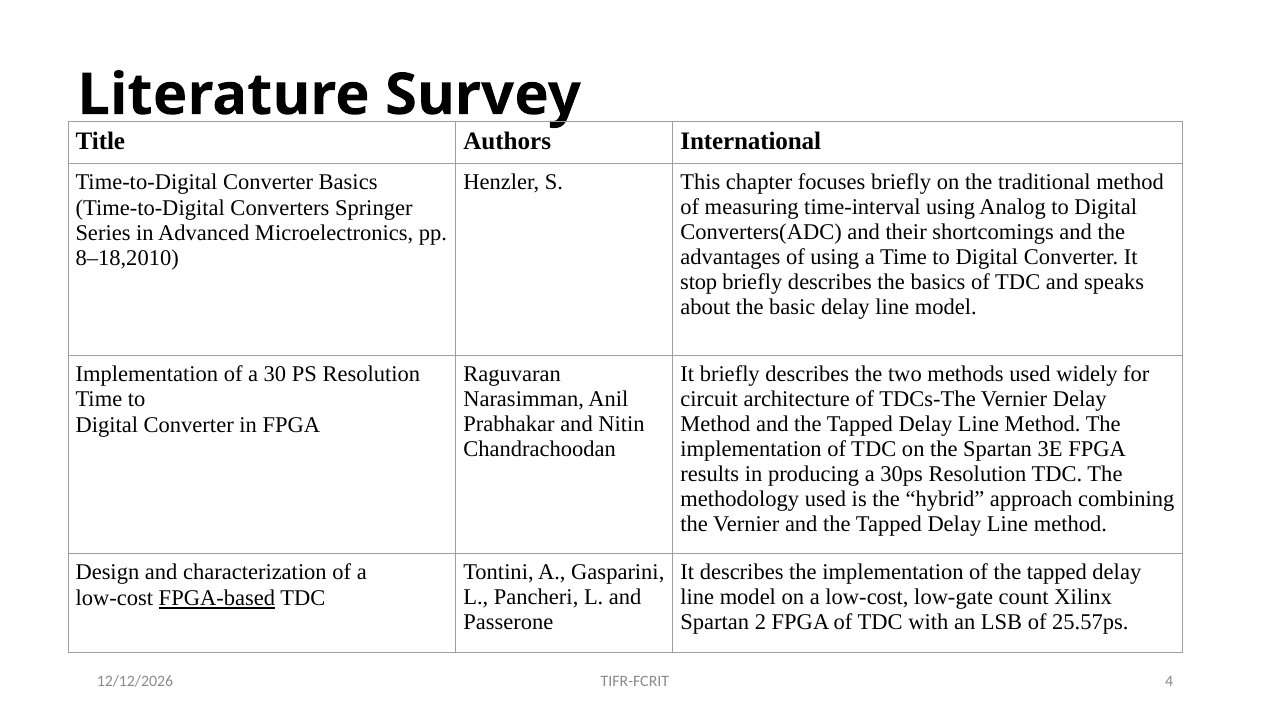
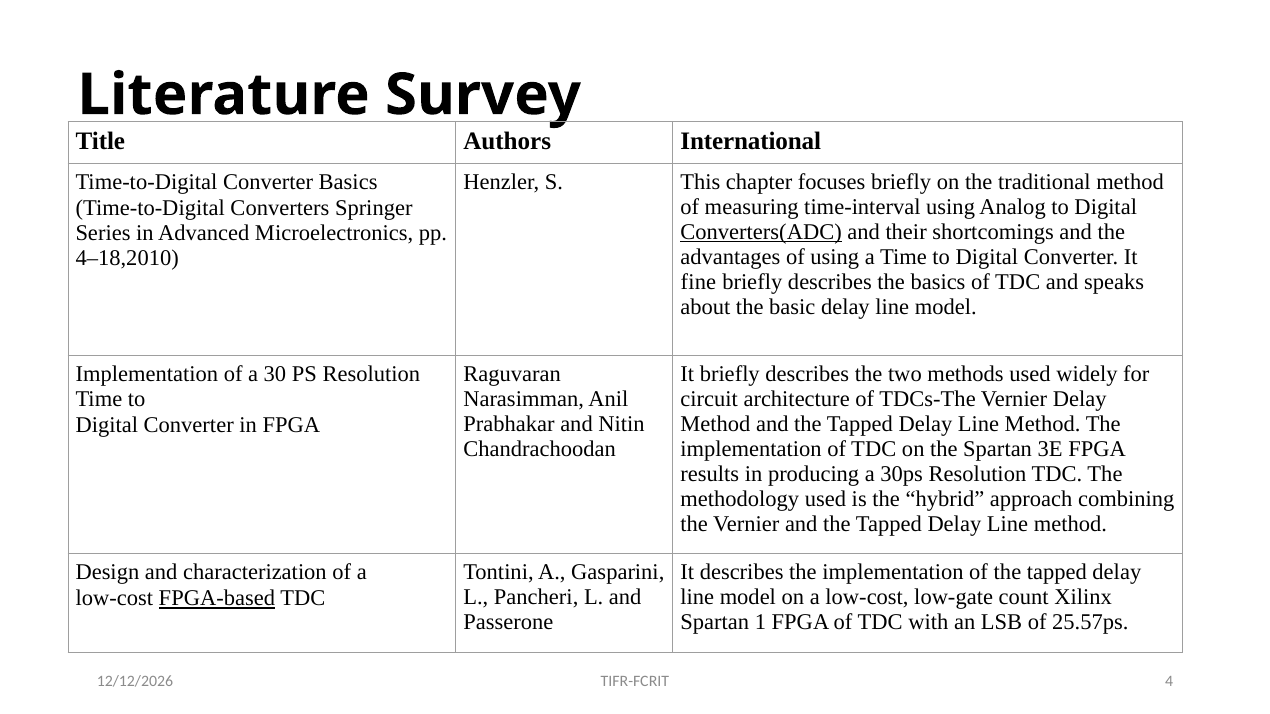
Converters(ADC underline: none -> present
8–18,2010: 8–18,2010 -> 4–18,2010
stop: stop -> fine
2: 2 -> 1
